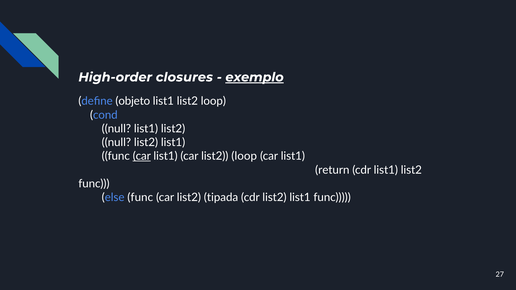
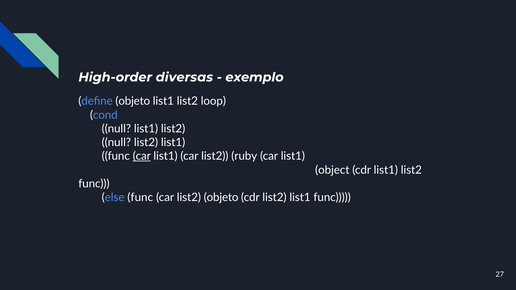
closures: closures -> diversas
exemplo underline: present -> none
car list2 loop: loop -> ruby
return: return -> object
list2 tipada: tipada -> objeto
